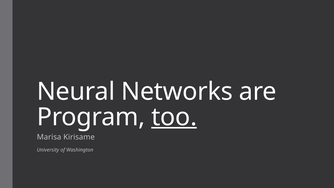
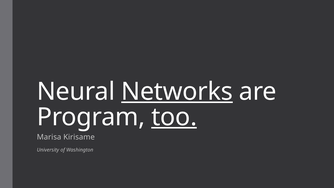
Networks underline: none -> present
